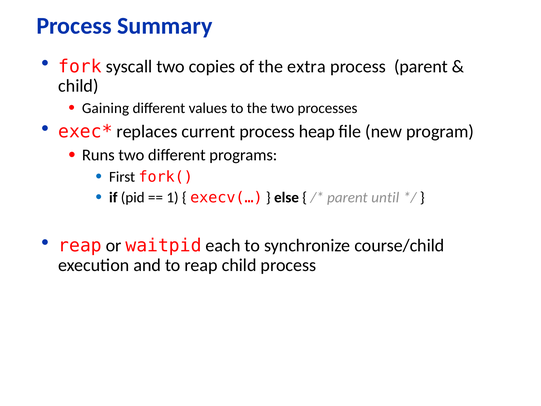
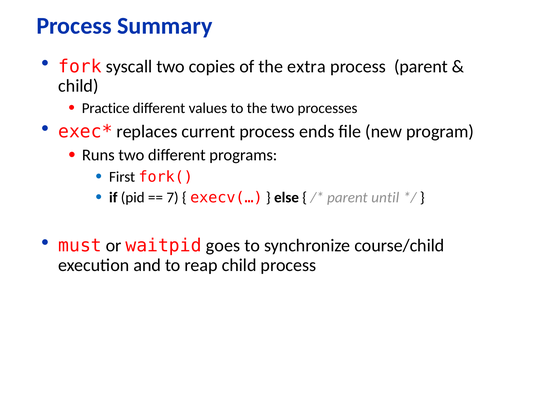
Gaining: Gaining -> Practice
heap: heap -> ends
1: 1 -> 7
reap at (80, 246): reap -> must
each: each -> goes
